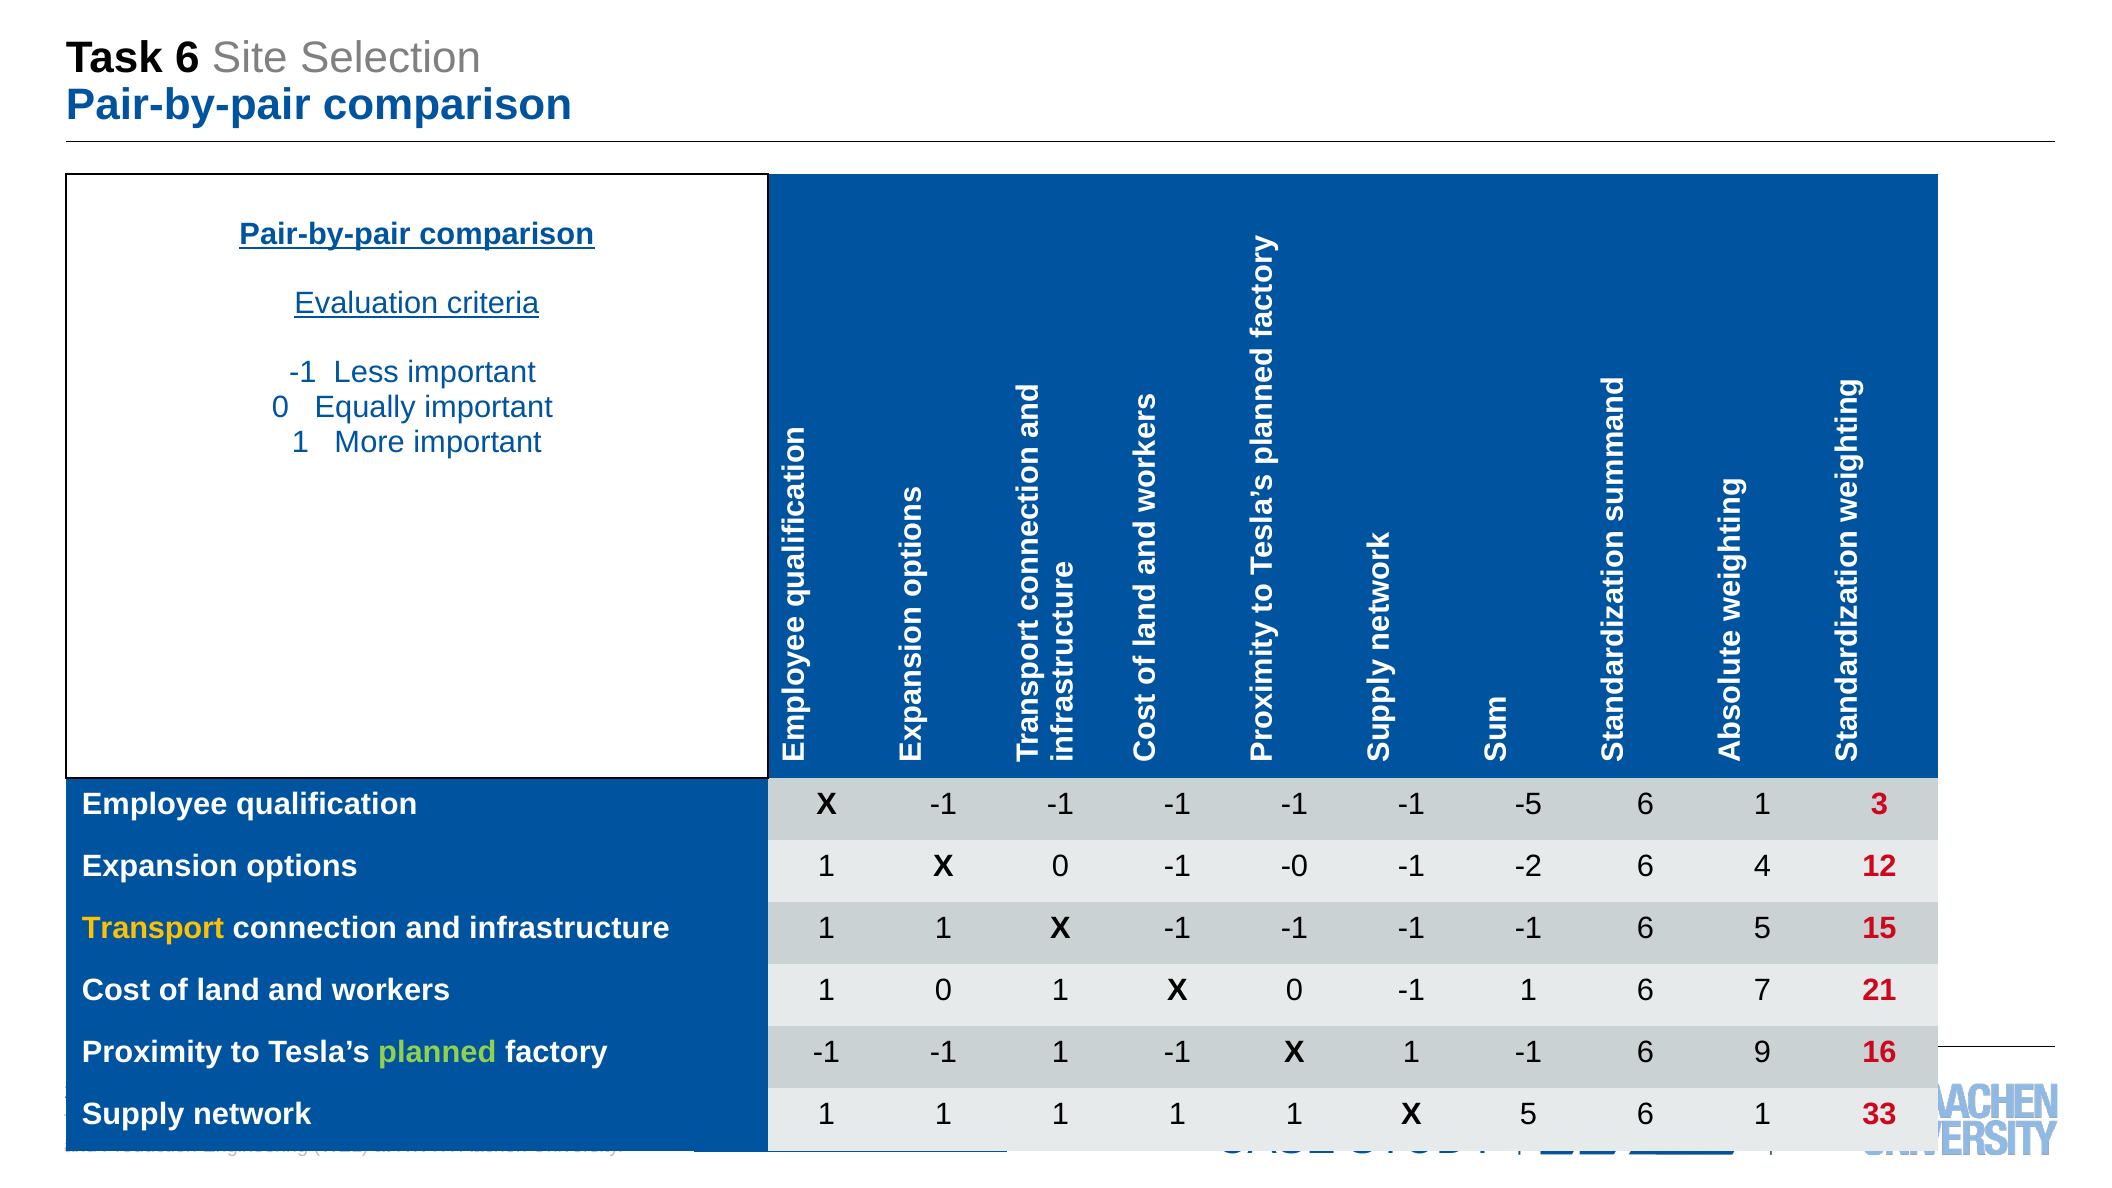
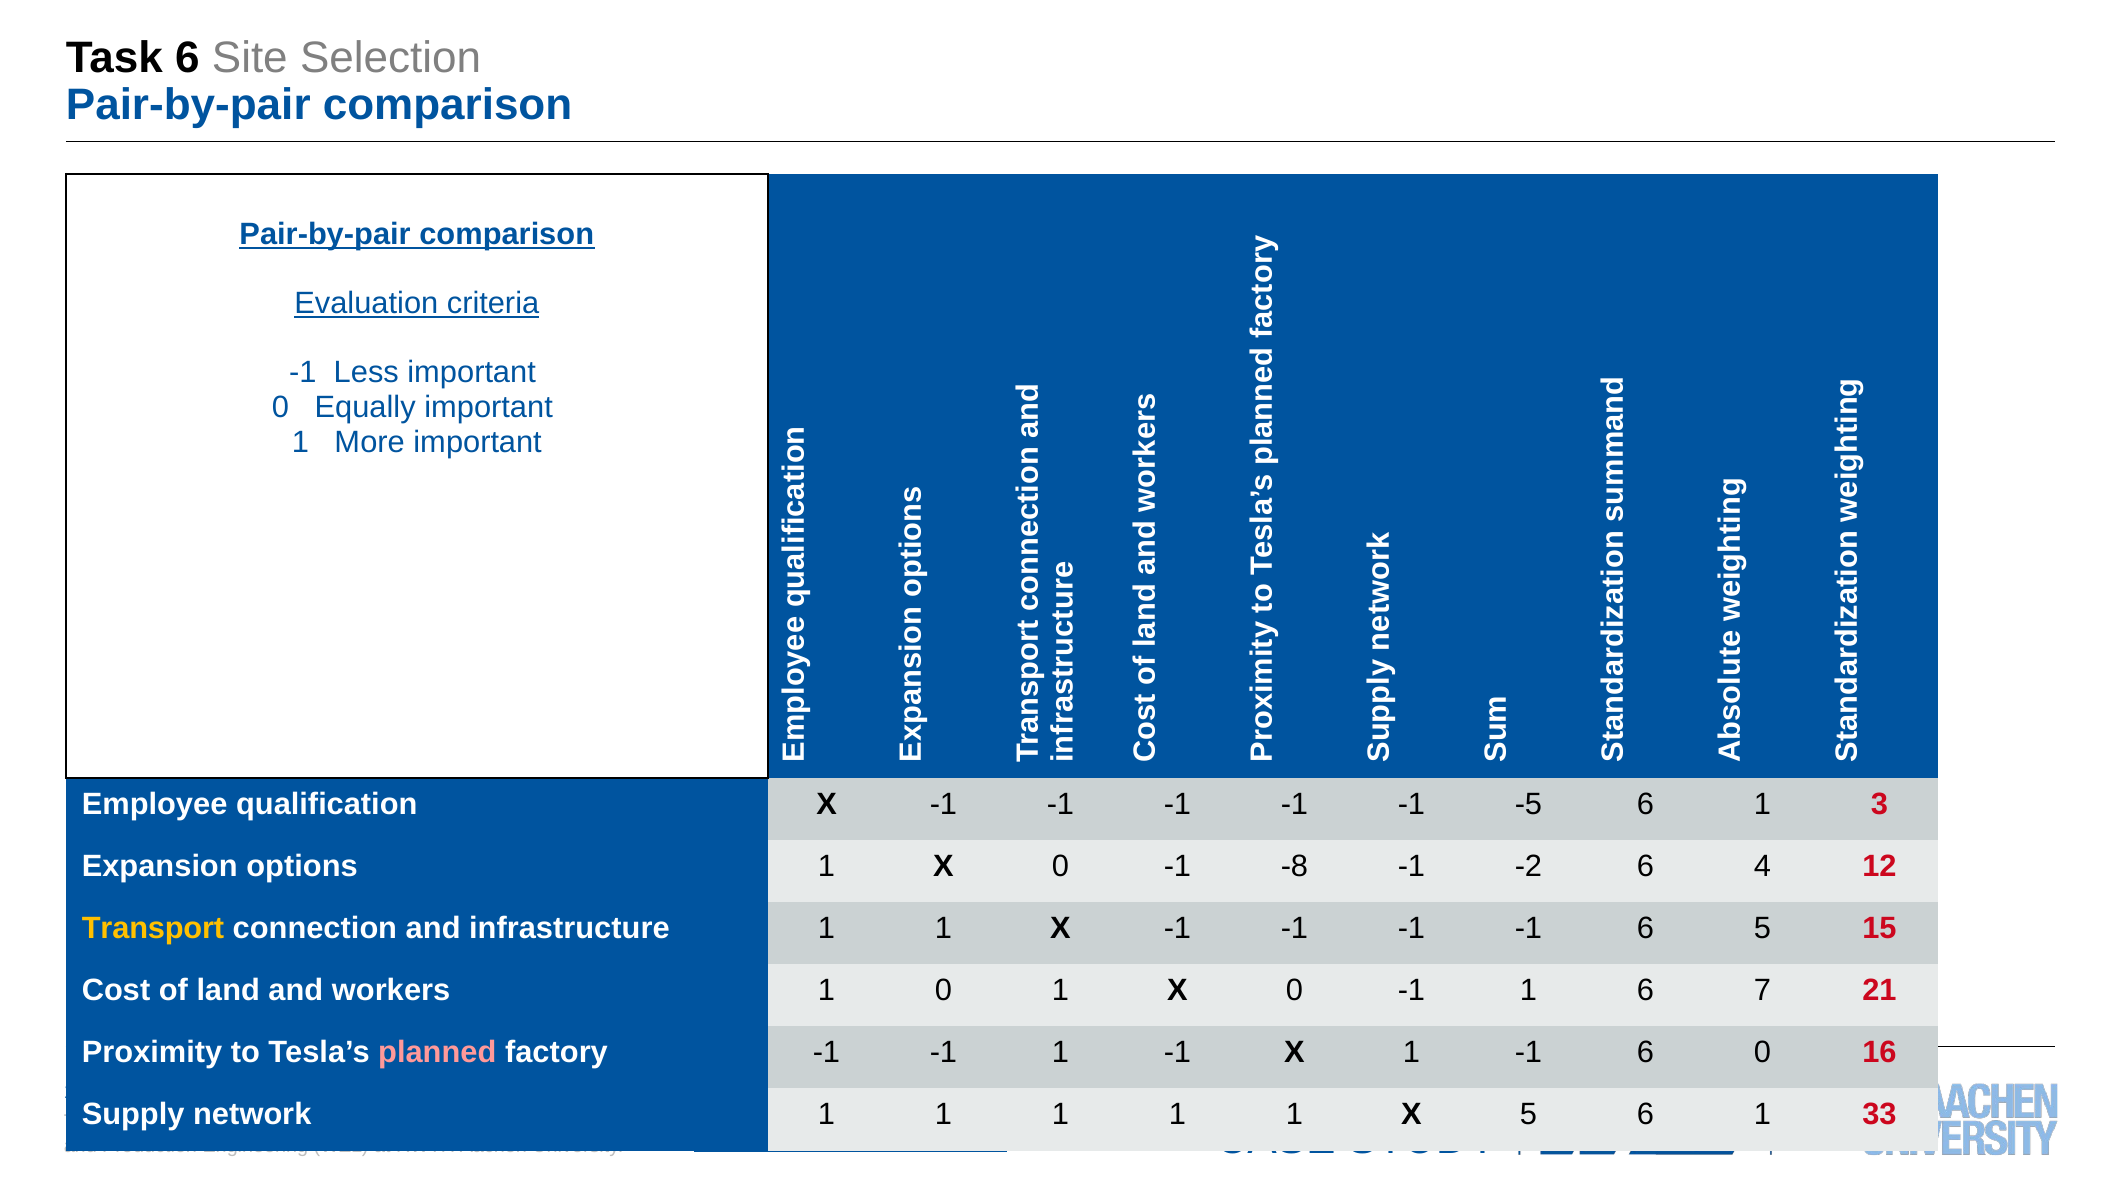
-0: -0 -> -8
planned colour: light green -> pink
6 9: 9 -> 0
